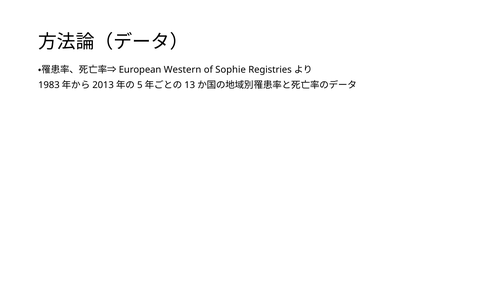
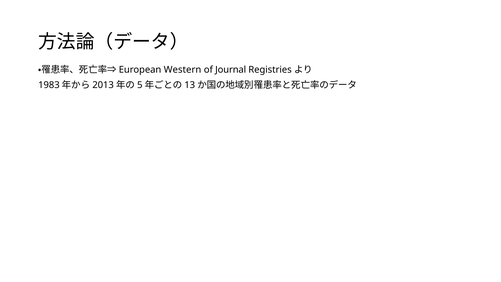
Sophie: Sophie -> Journal
